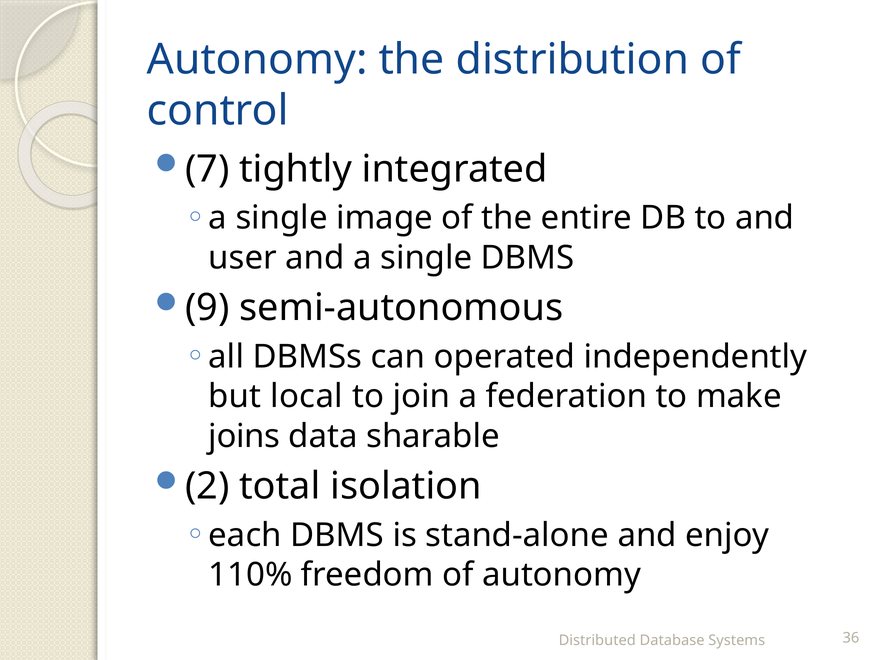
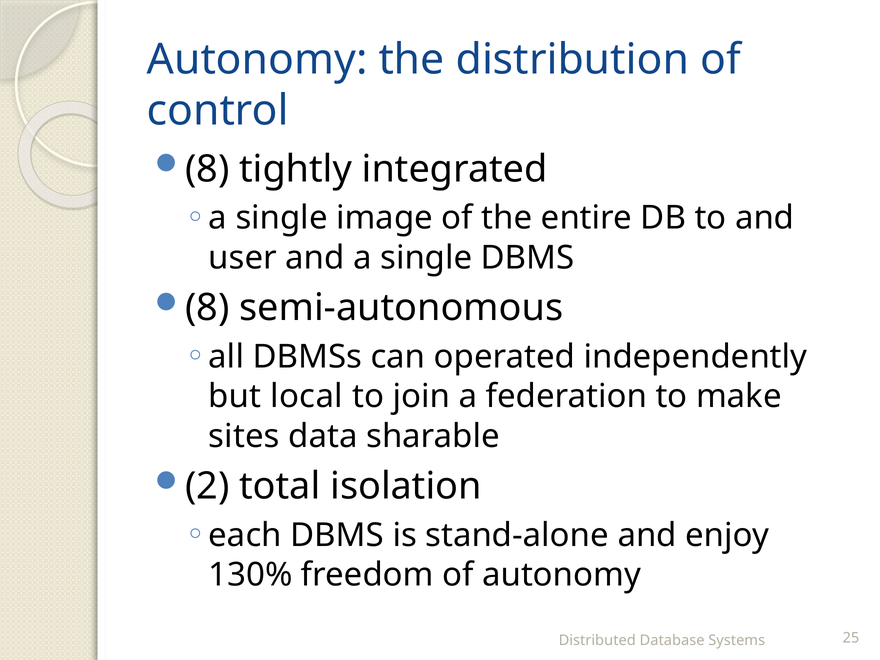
7 at (207, 169): 7 -> 8
9 at (207, 308): 9 -> 8
joins: joins -> sites
110%: 110% -> 130%
36: 36 -> 25
